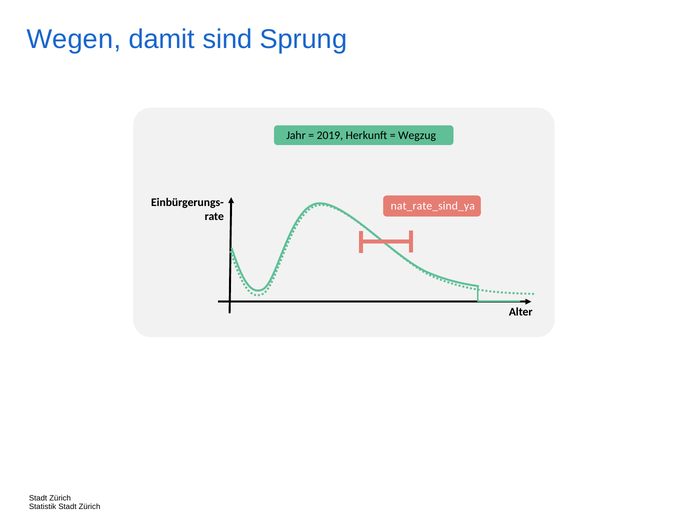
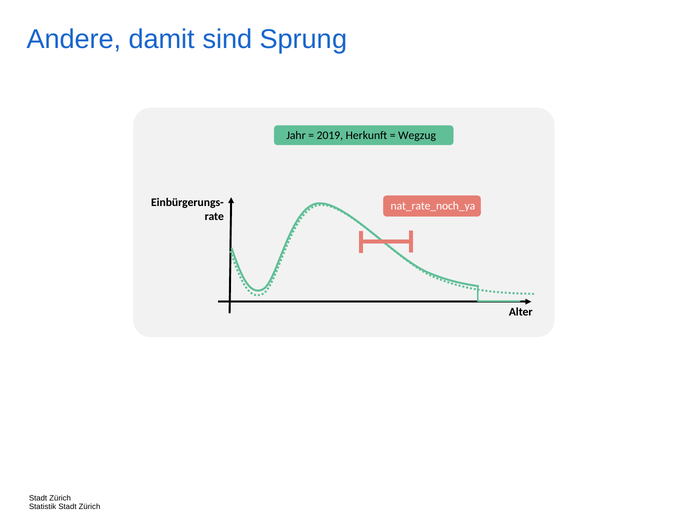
Wegen: Wegen -> Andere
nat_rate_sind_ya: nat_rate_sind_ya -> nat_rate_noch_ya
